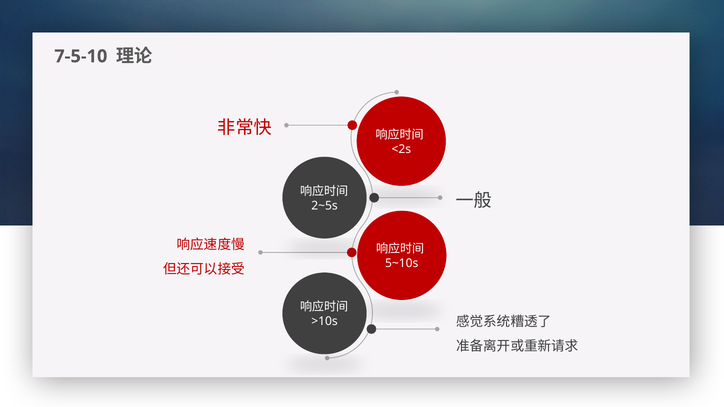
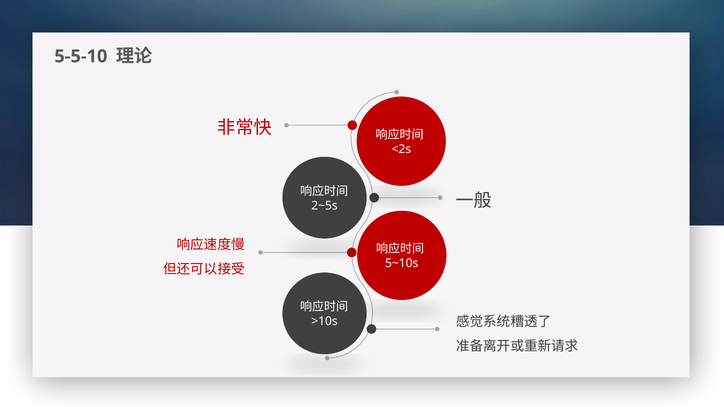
7-5-10: 7-5-10 -> 5-5-10
